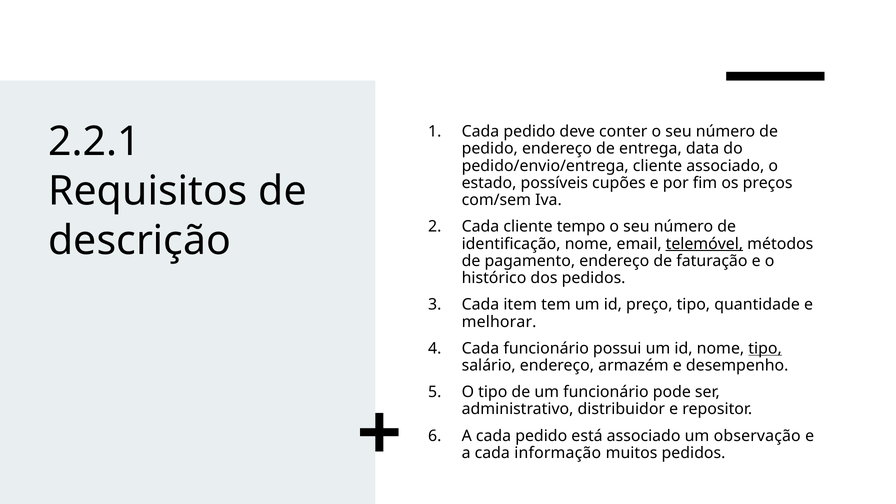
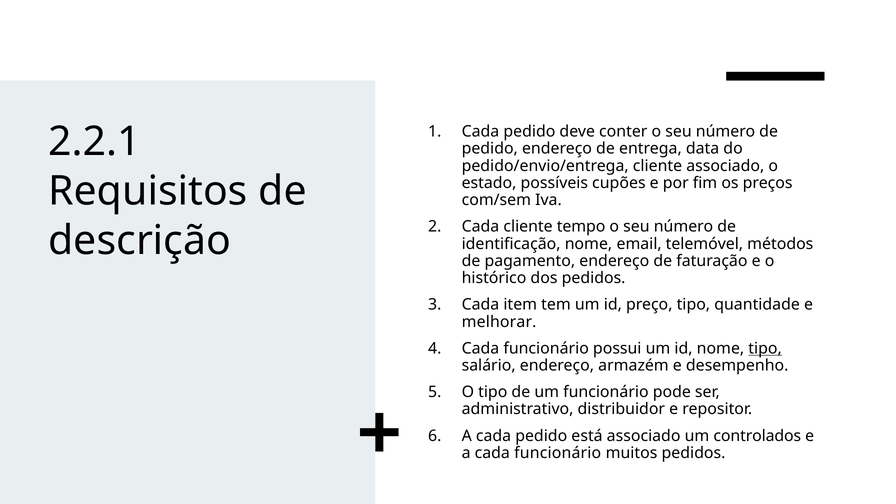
telemóvel underline: present -> none
observação: observação -> controlados
a cada informação: informação -> funcionário
